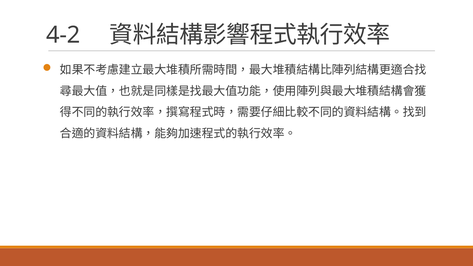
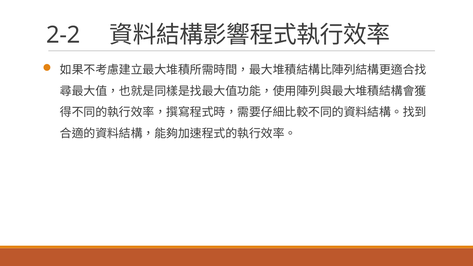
4-2: 4-2 -> 2-2
